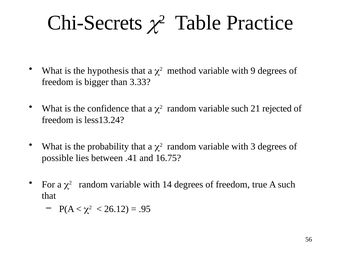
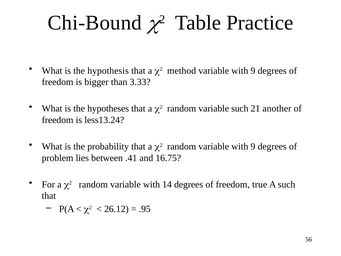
Chi-Secrets: Chi-Secrets -> Chi-Bound
confidence: confidence -> hypotheses
rejected: rejected -> another
random variable with 3: 3 -> 9
possible: possible -> problem
